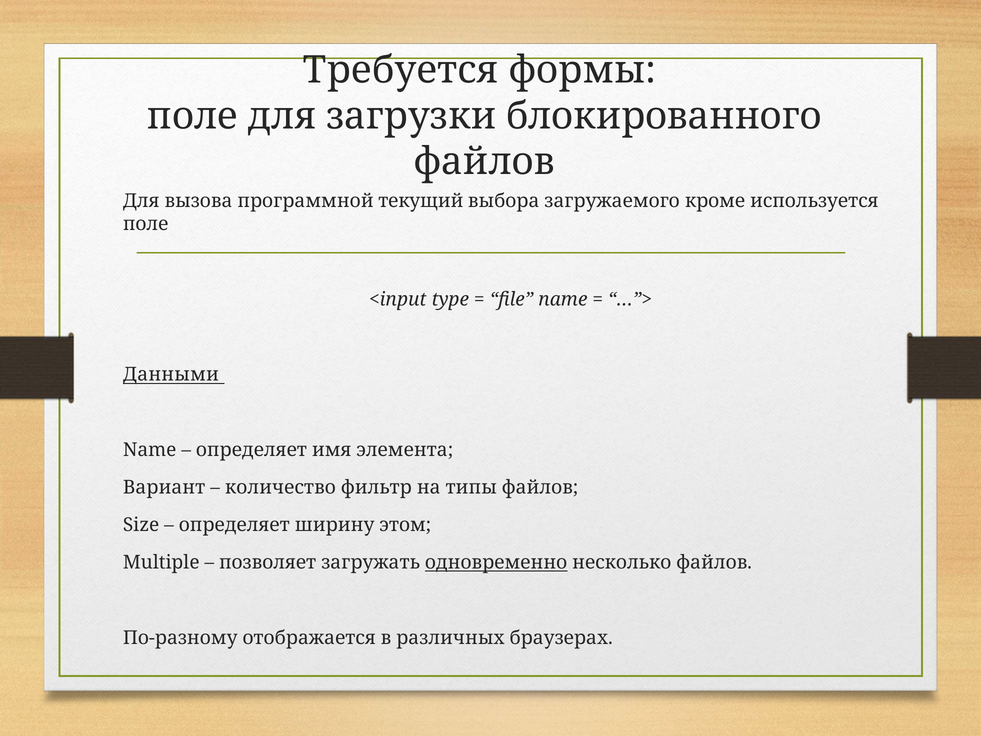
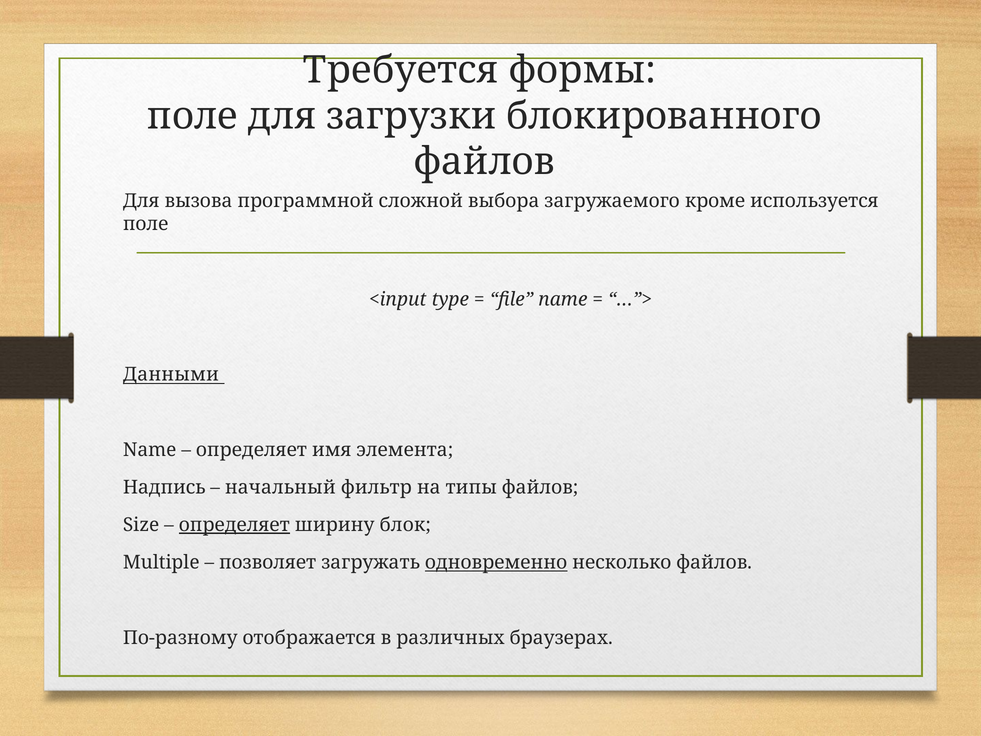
текущий: текущий -> сложной
Вариант: Вариант -> Надпись
количество: количество -> начальный
определяет at (234, 525) underline: none -> present
этом: этом -> блок
